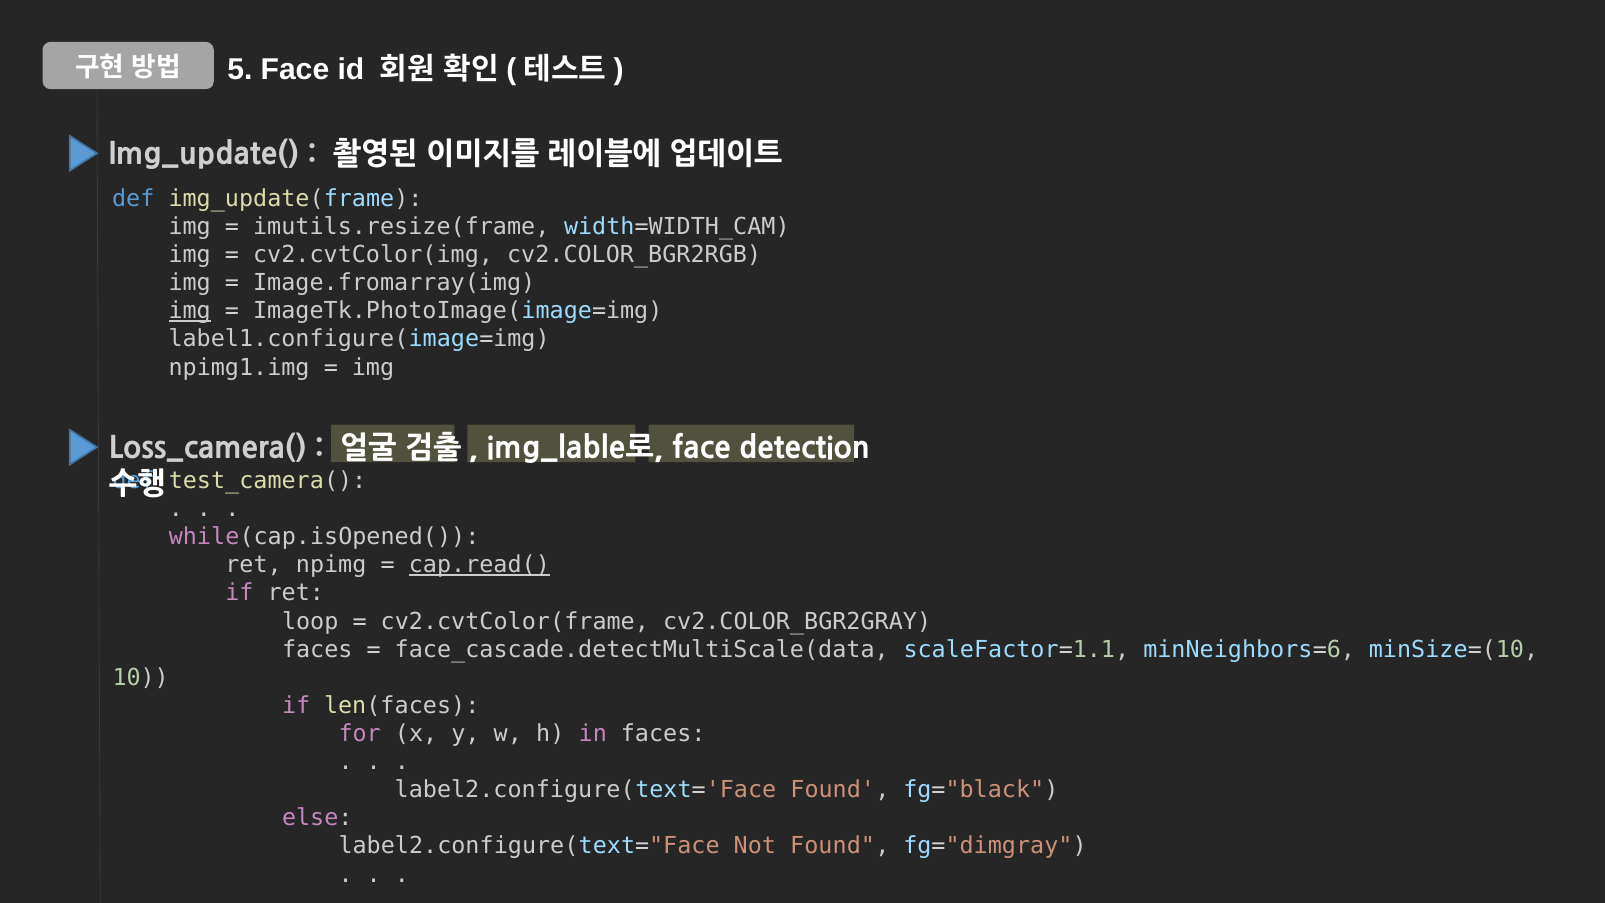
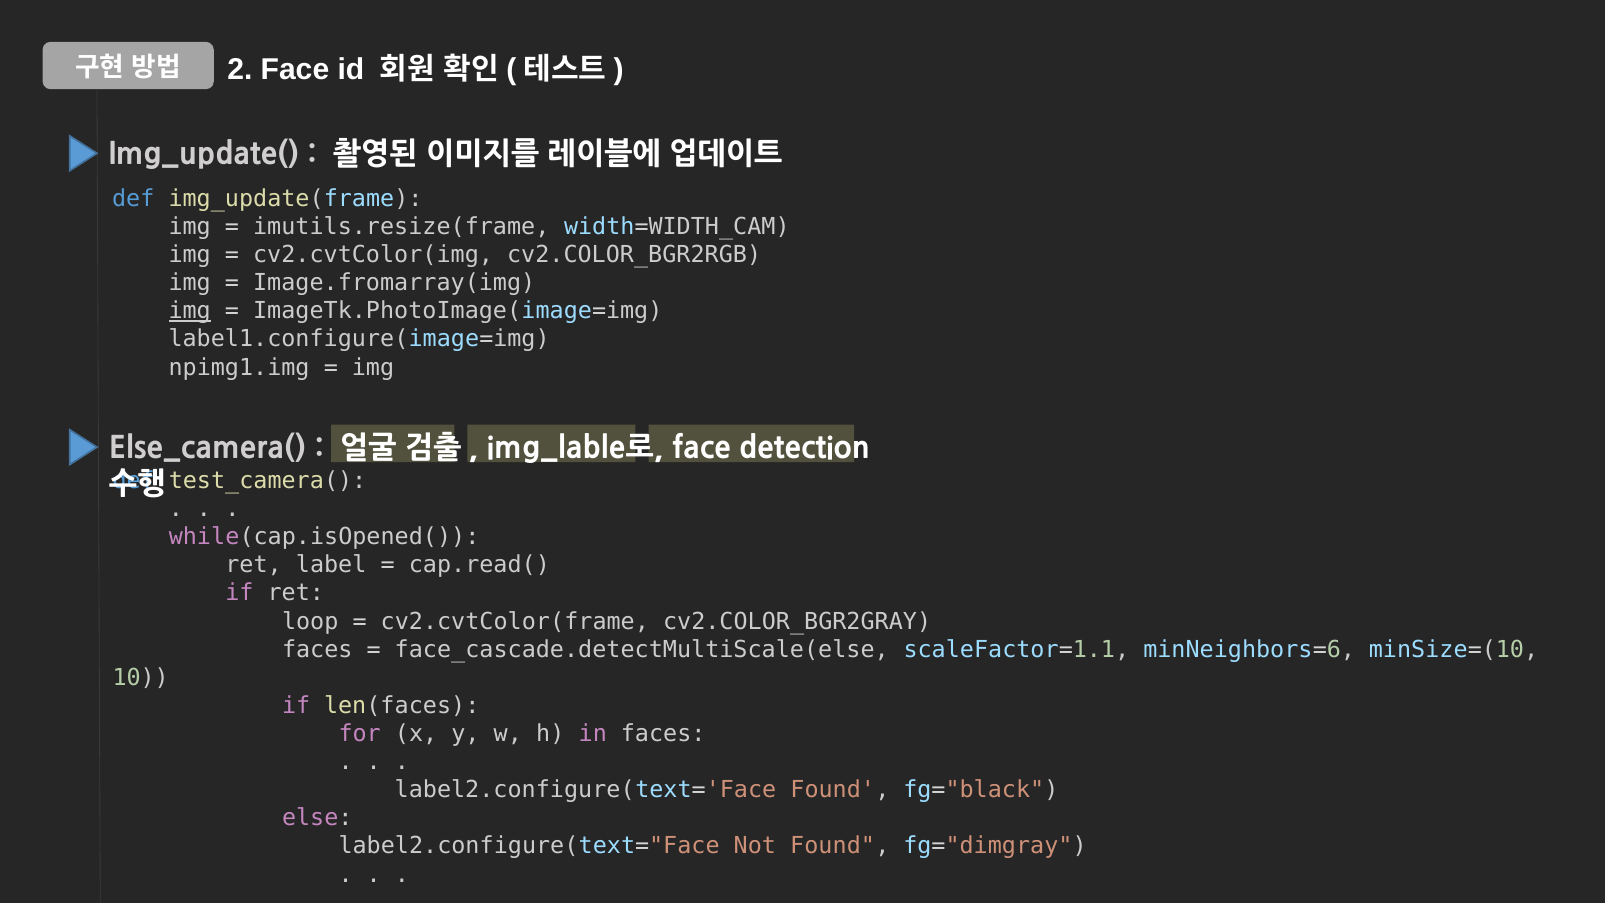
5: 5 -> 2
Loss_camera(: Loss_camera( -> Else_camera(
npimg: npimg -> label
cap.read( underline: present -> none
face_cascade.detectMultiScale(data: face_cascade.detectMultiScale(data -> face_cascade.detectMultiScale(else
